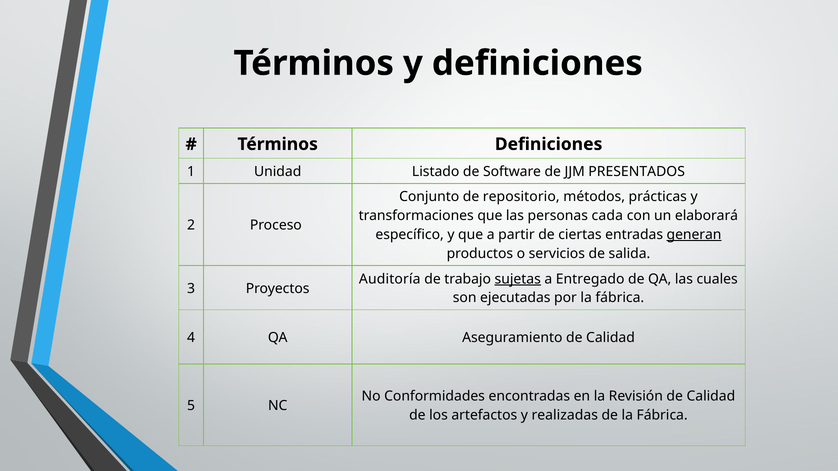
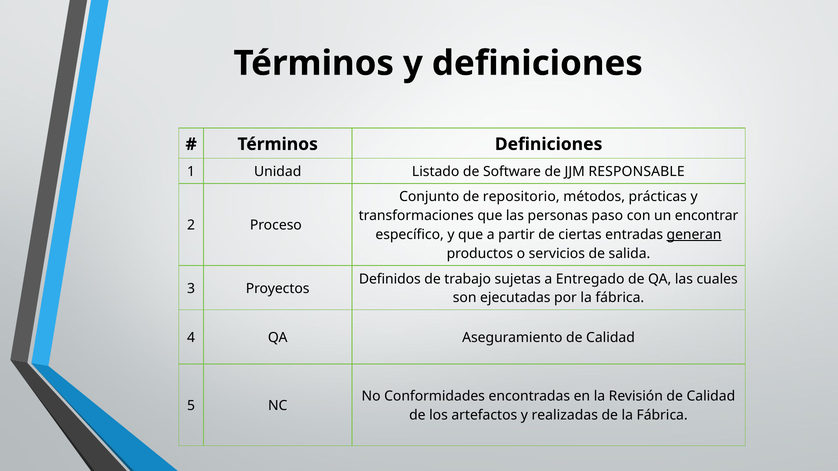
PRESENTADOS: PRESENTADOS -> RESPONSABLE
cada: cada -> paso
elaborará: elaborará -> encontrar
Auditoría: Auditoría -> Definidos
sujetas underline: present -> none
